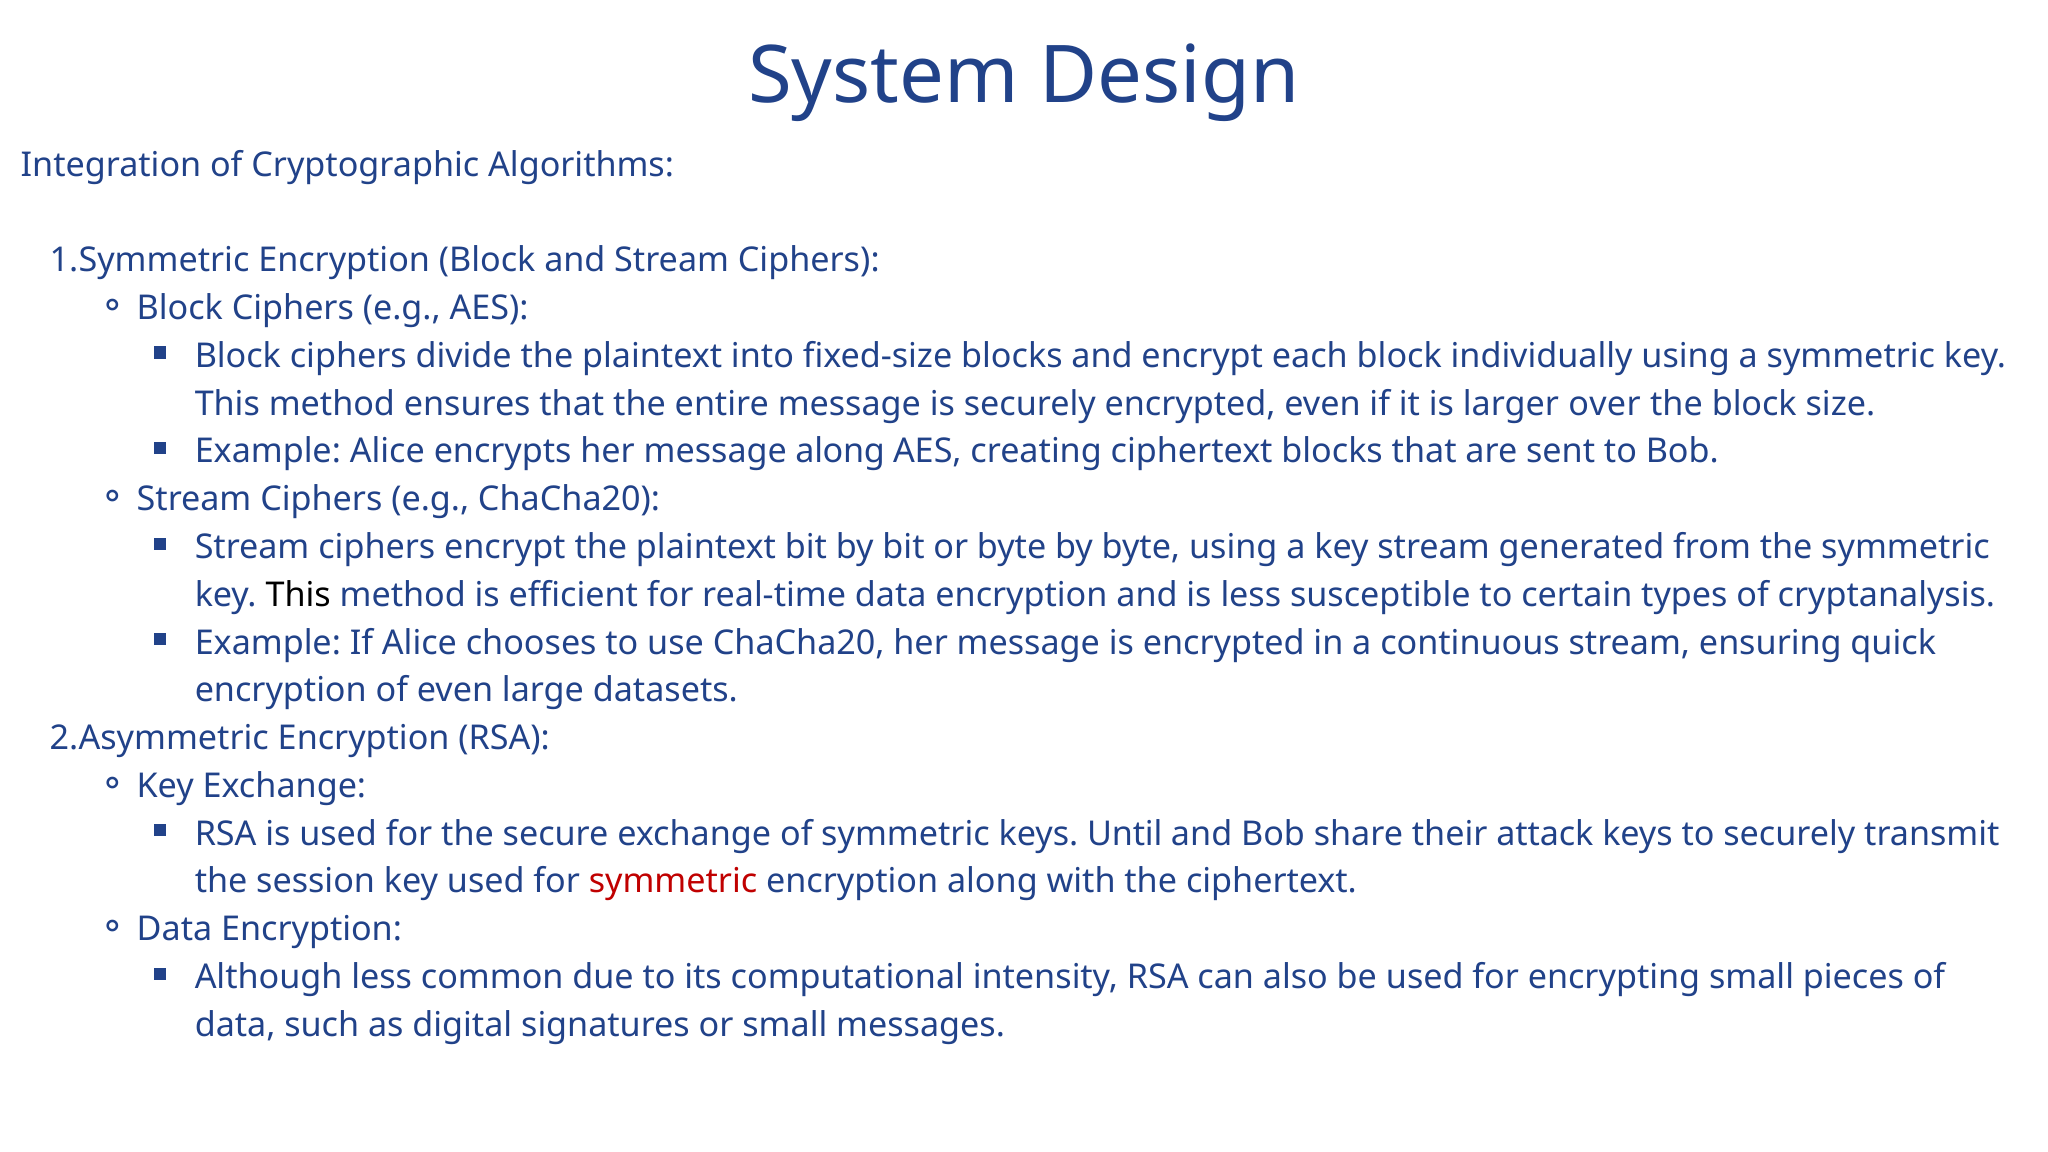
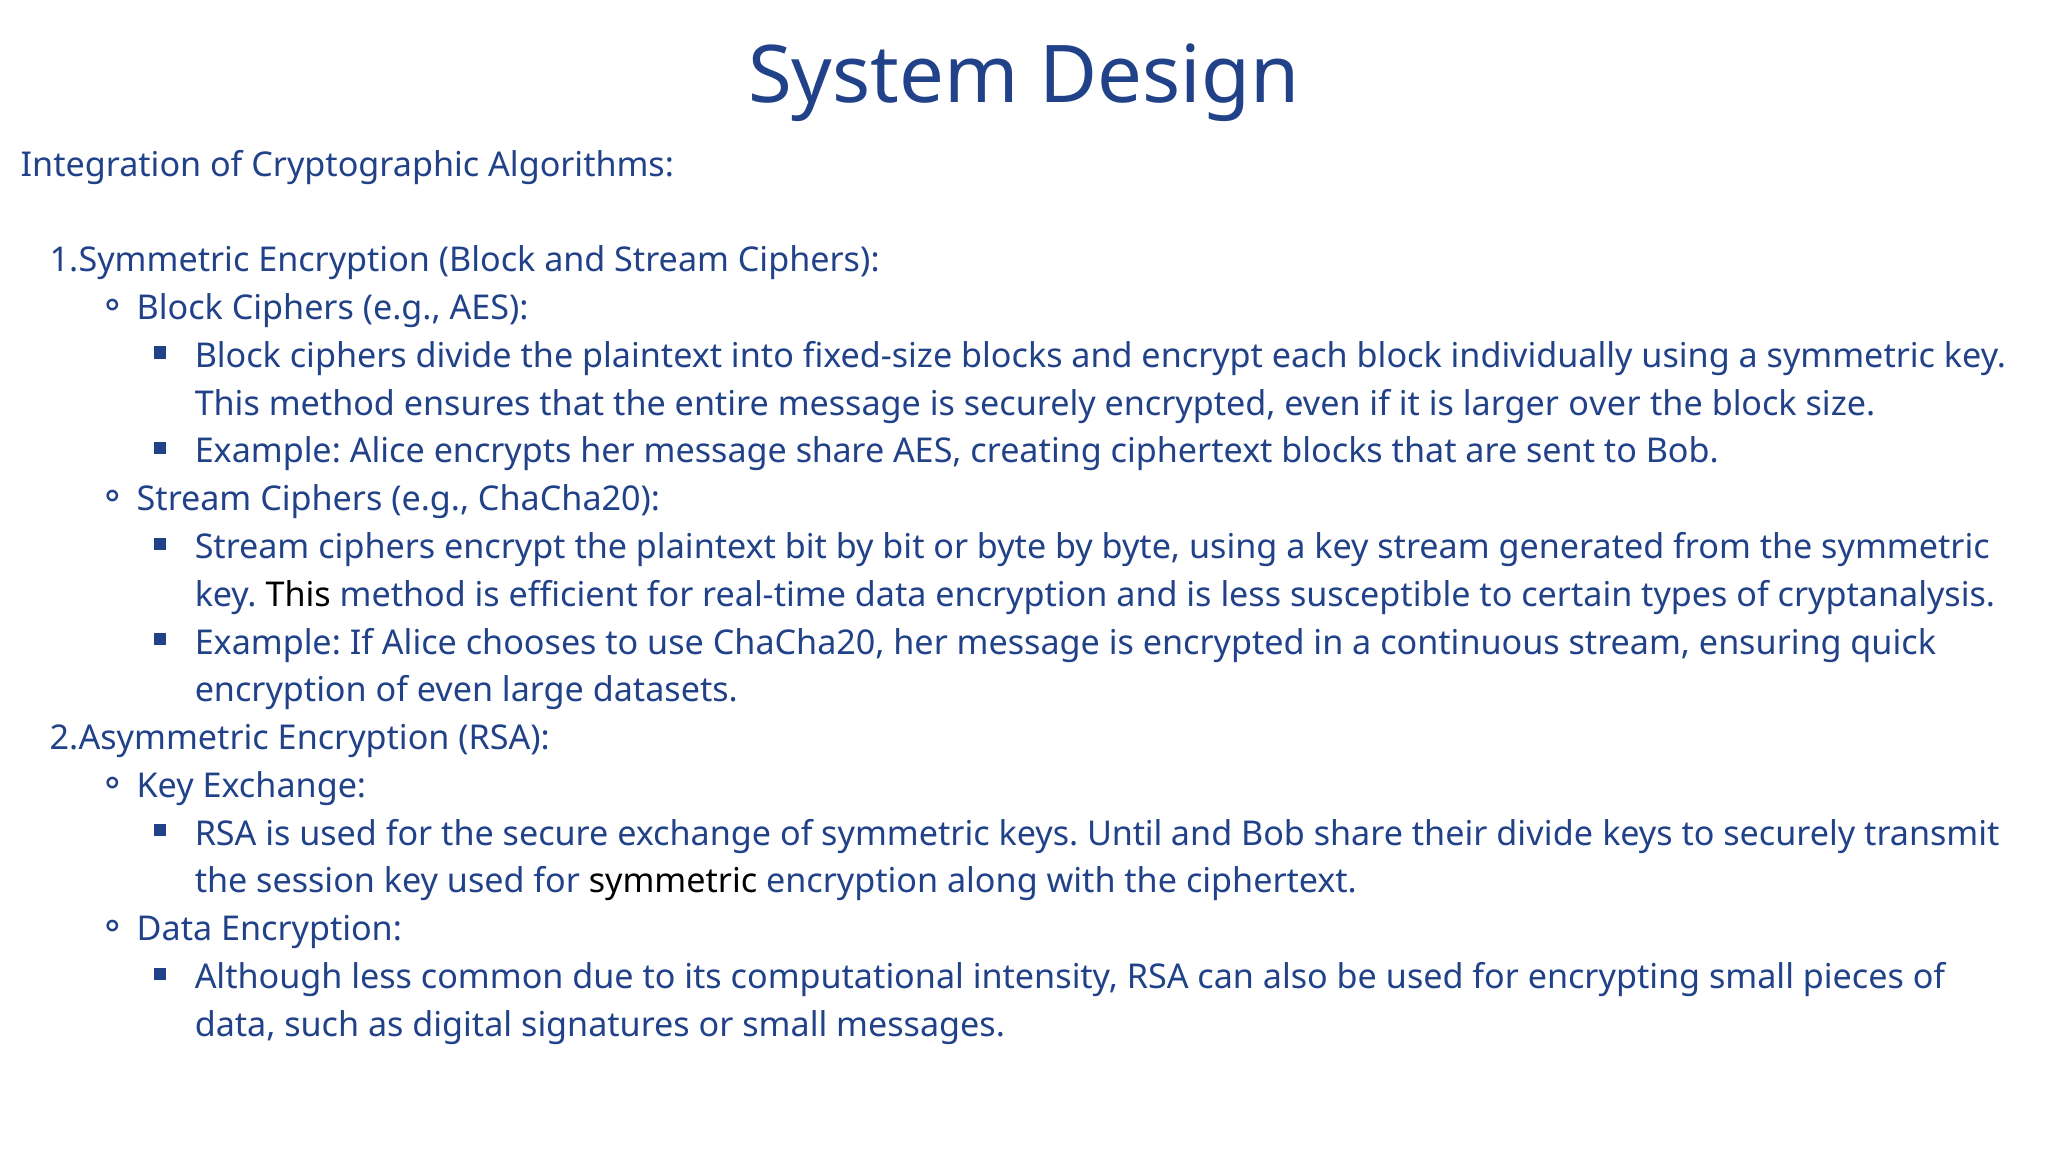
message along: along -> share
their attack: attack -> divide
symmetric at (673, 882) colour: red -> black
